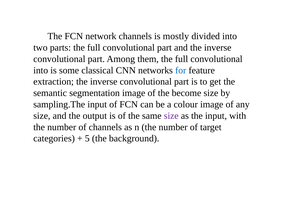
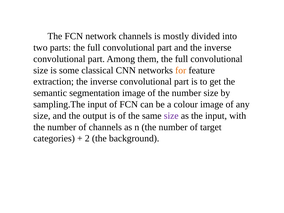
into at (41, 70): into -> size
for colour: blue -> orange
of the become: become -> number
5: 5 -> 2
